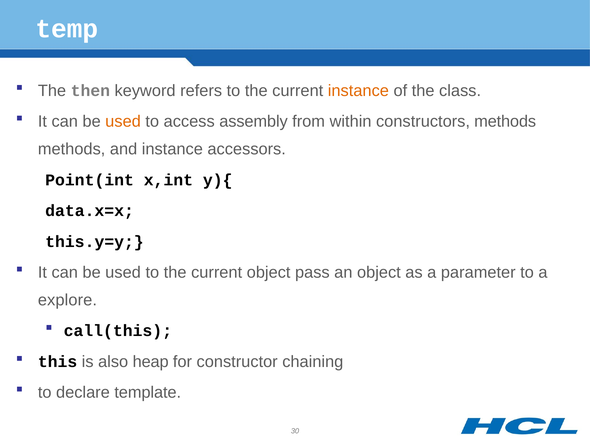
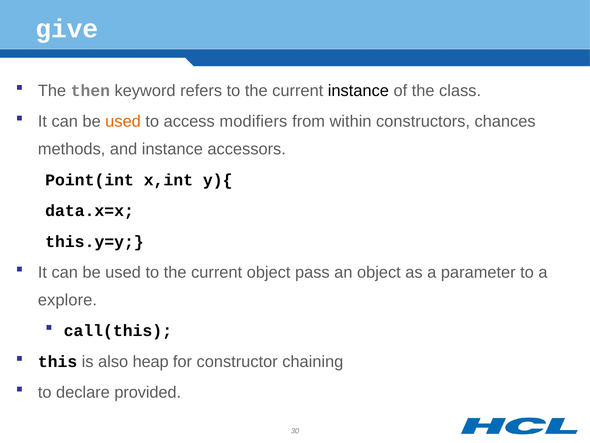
temp: temp -> give
instance at (358, 91) colour: orange -> black
assembly: assembly -> modifiers
constructors methods: methods -> chances
template: template -> provided
